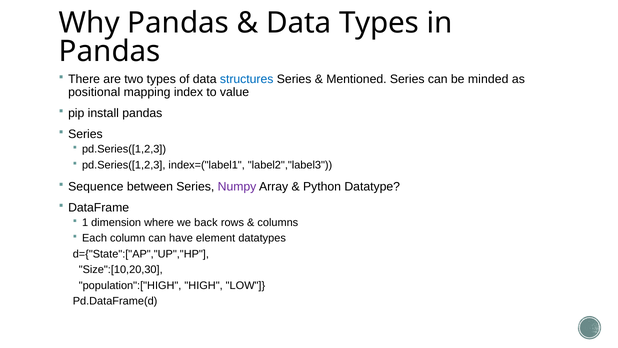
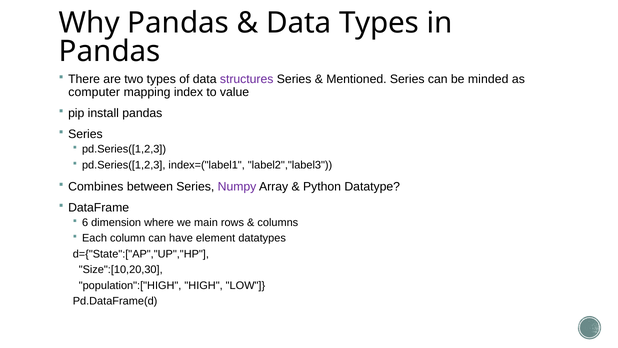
structures colour: blue -> purple
positional: positional -> computer
Sequence: Sequence -> Combines
1: 1 -> 6
back: back -> main
